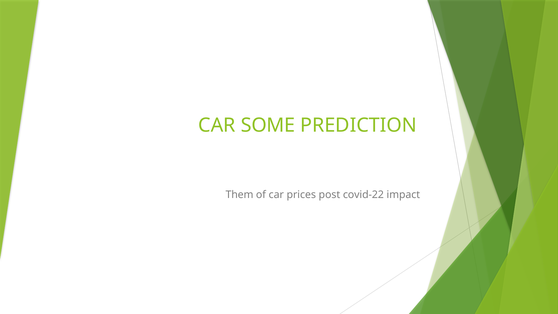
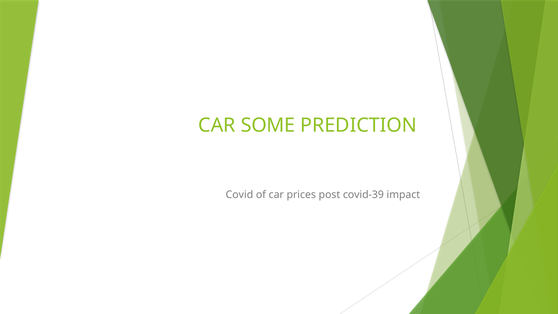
Them: Them -> Covid
covid-22: covid-22 -> covid-39
